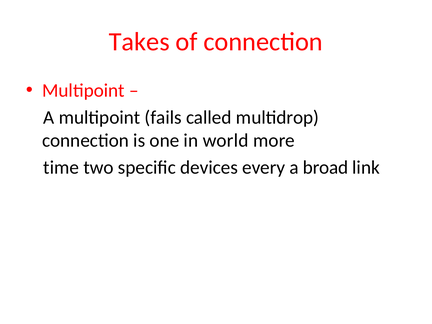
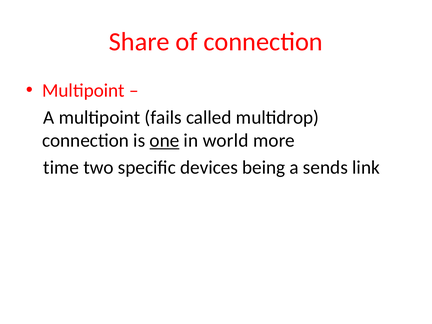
Takes: Takes -> Share
one underline: none -> present
every: every -> being
broad: broad -> sends
